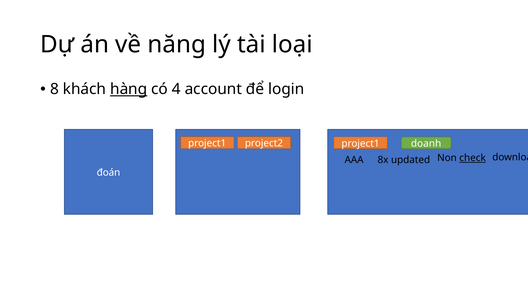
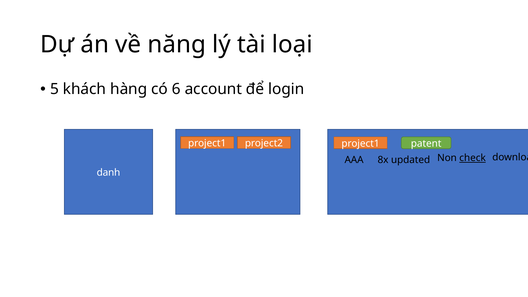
8: 8 -> 5
hàng underline: present -> none
4: 4 -> 6
doanh: doanh -> patent
đoán: đoán -> danh
